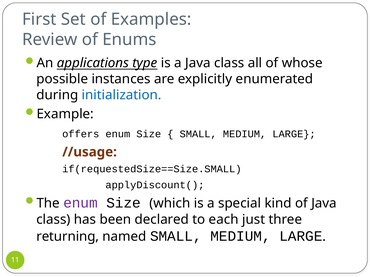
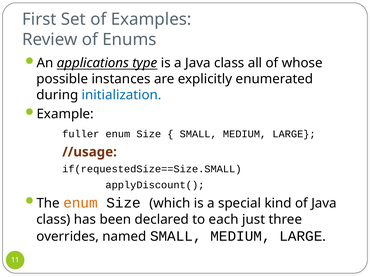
offers: offers -> fuller
enum at (81, 203) colour: purple -> orange
returning: returning -> overrides
